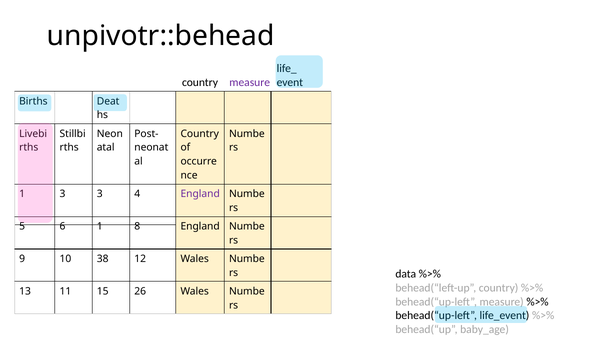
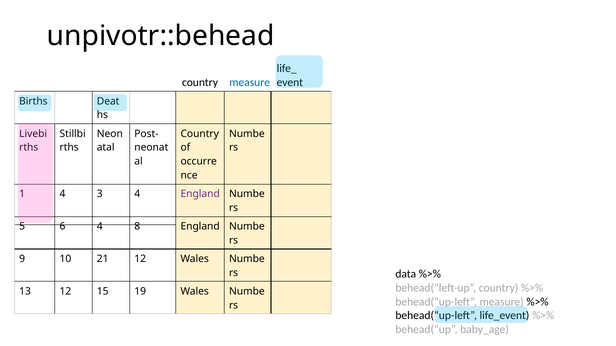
measure at (250, 83) colour: purple -> blue
3 at (63, 194): 3 -> 4
6 1: 1 -> 4
38: 38 -> 21
13 11: 11 -> 12
26: 26 -> 19
